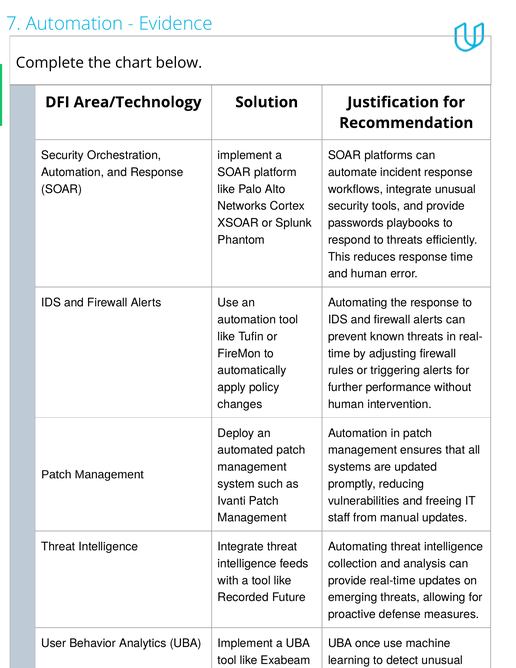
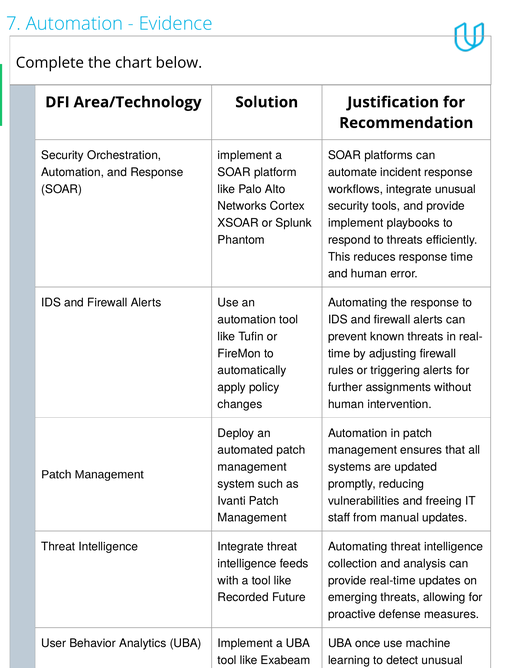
passwords at (356, 223): passwords -> implement
performance: performance -> assignments
